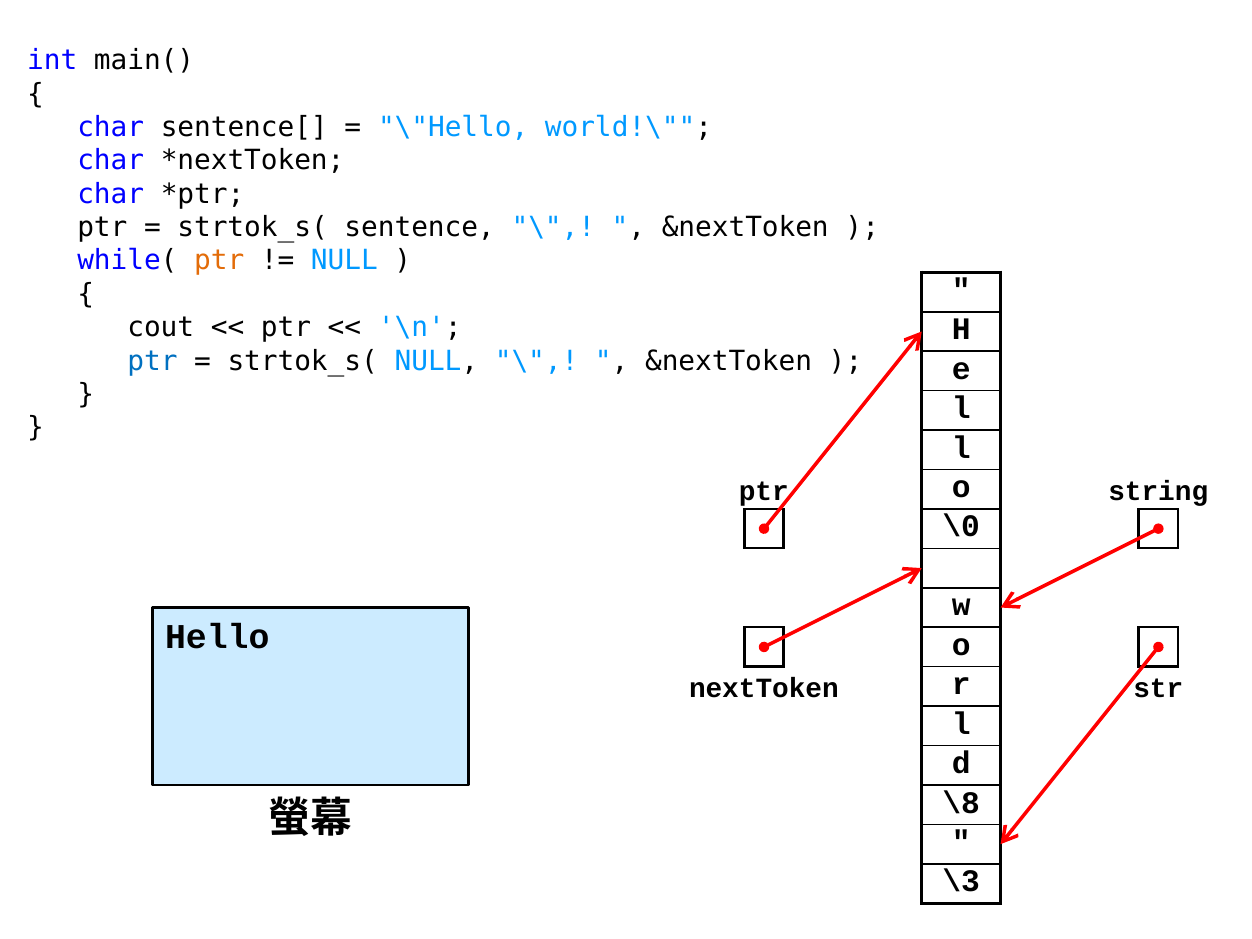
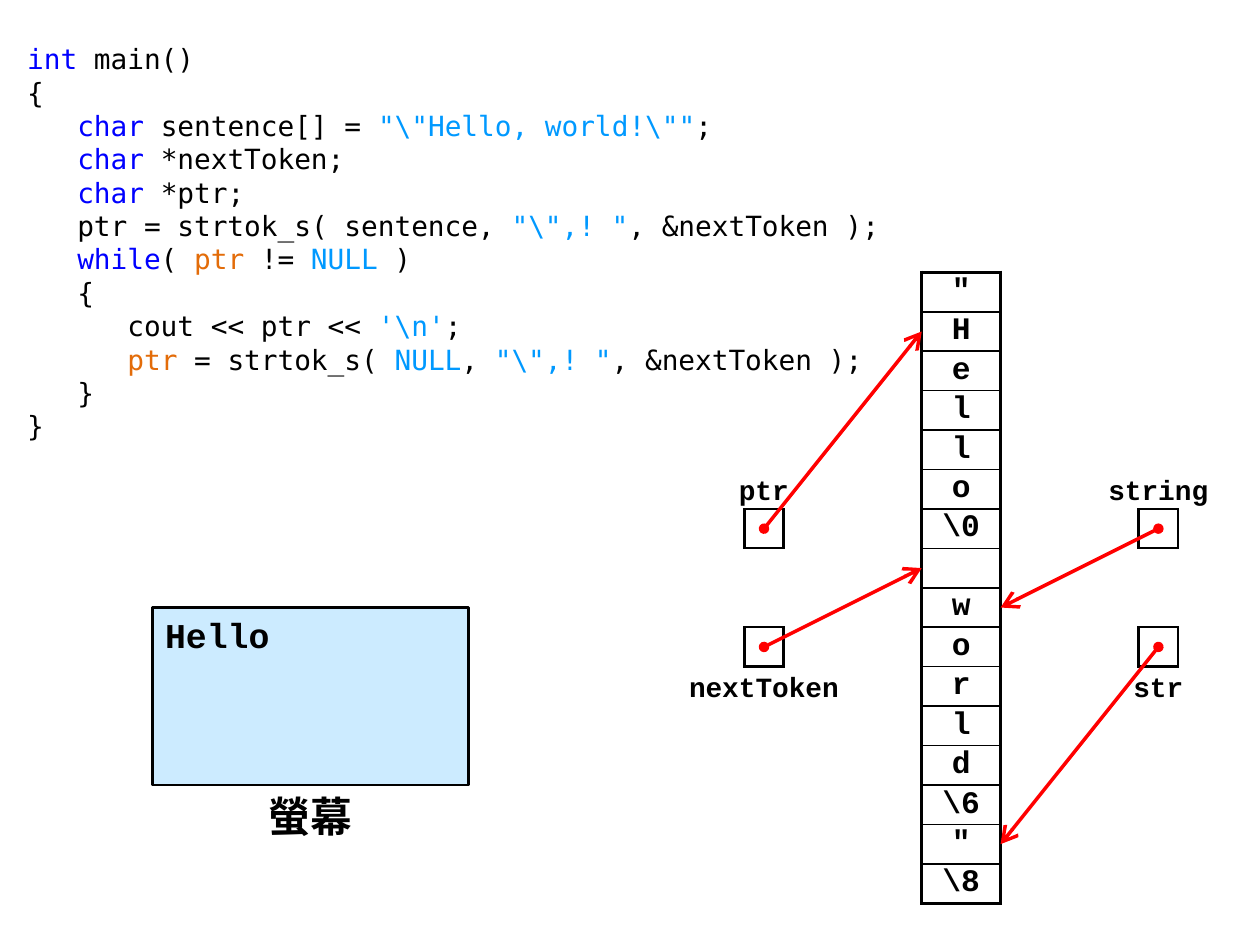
ptr at (152, 361) colour: blue -> orange
\8: \8 -> \6
\3: \3 -> \8
